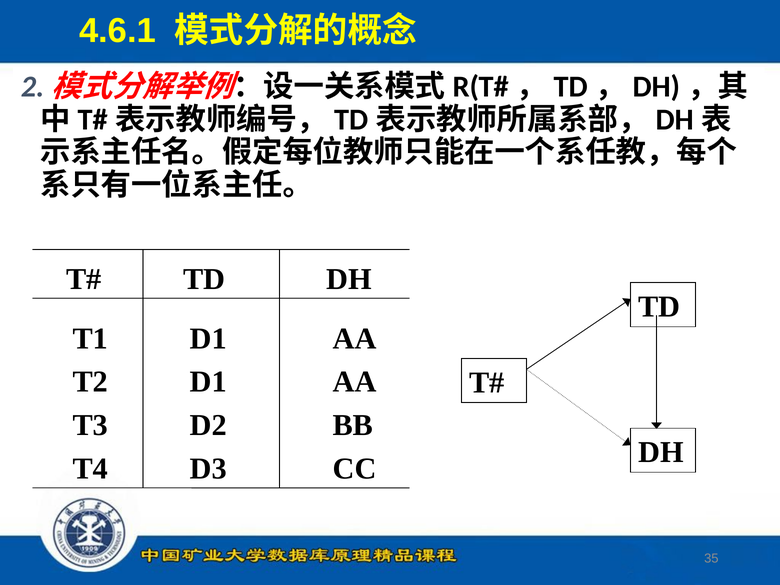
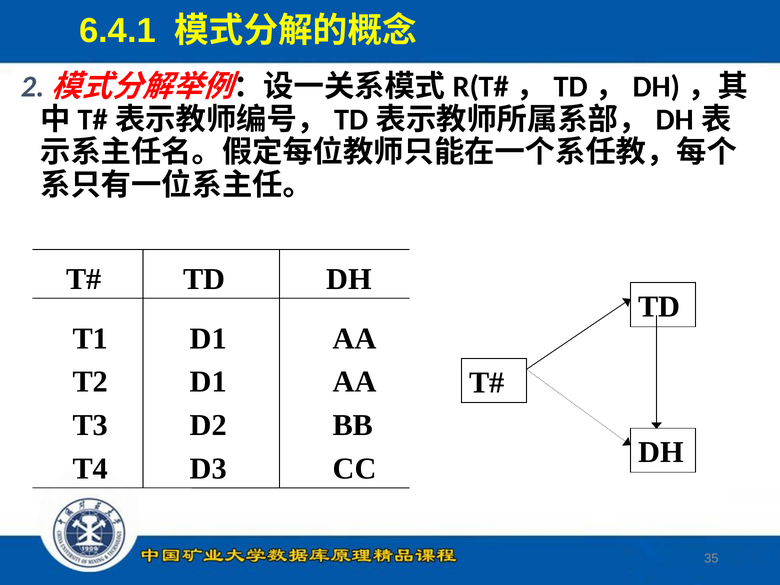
4.6.1: 4.6.1 -> 6.4.1
